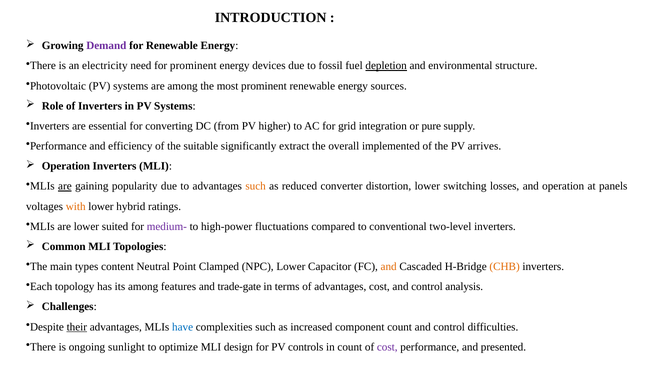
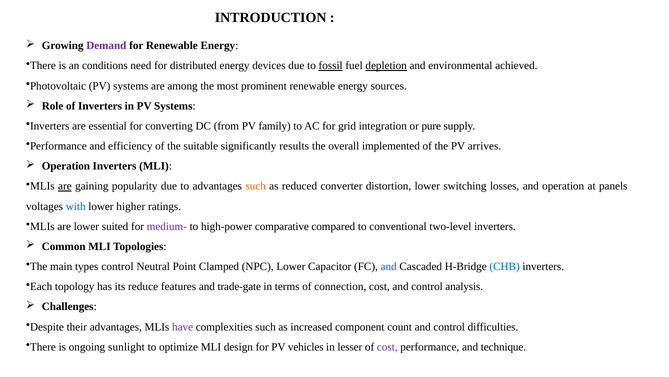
electricity: electricity -> conditions
for prominent: prominent -> distributed
fossil underline: none -> present
structure: structure -> achieved
higher: higher -> family
extract: extract -> results
with colour: orange -> blue
hybrid: hybrid -> higher
fluctuations: fluctuations -> comparative
types content: content -> control
and at (389, 266) colour: orange -> blue
CHB colour: orange -> blue
its among: among -> reduce
of advantages: advantages -> connection
their underline: present -> none
have colour: blue -> purple
controls: controls -> vehicles
in count: count -> lesser
presented: presented -> technique
